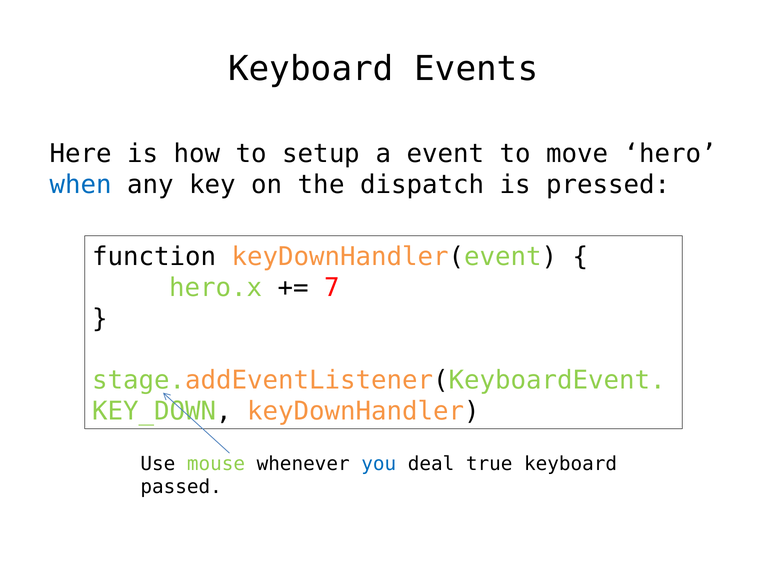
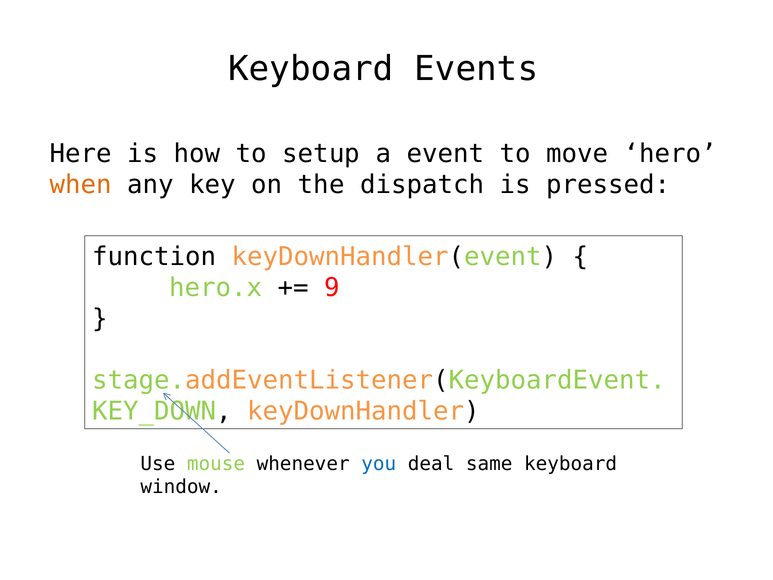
when colour: blue -> orange
7: 7 -> 9
true: true -> same
passed: passed -> window
